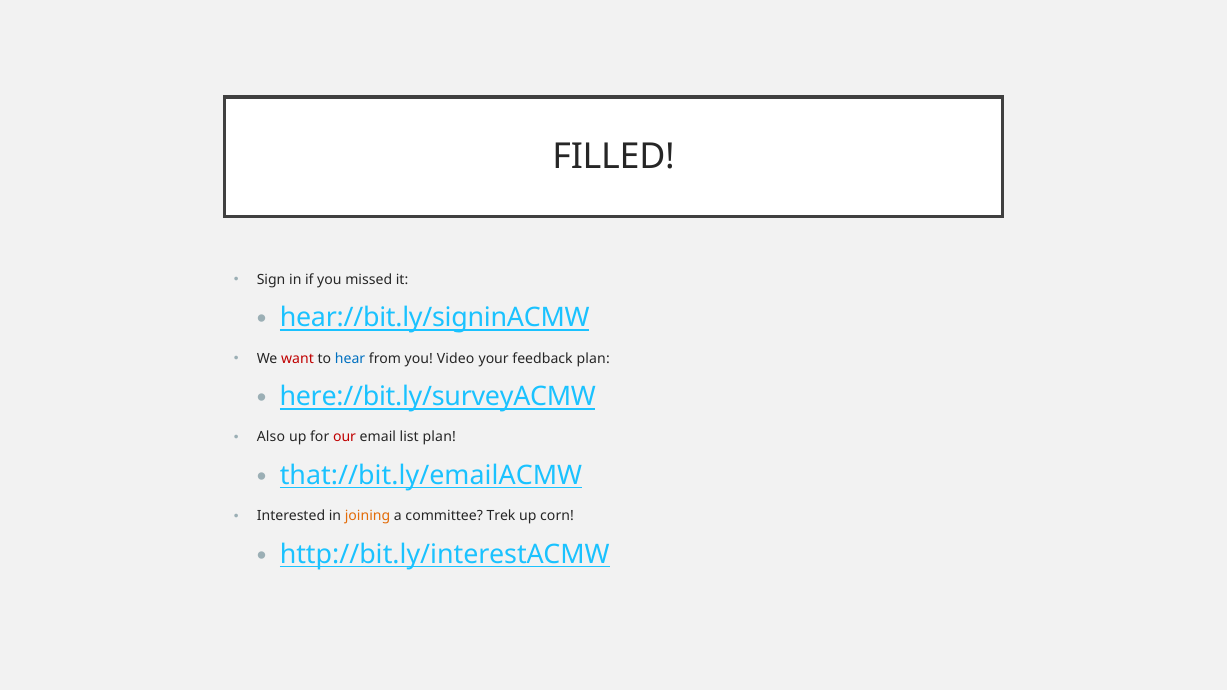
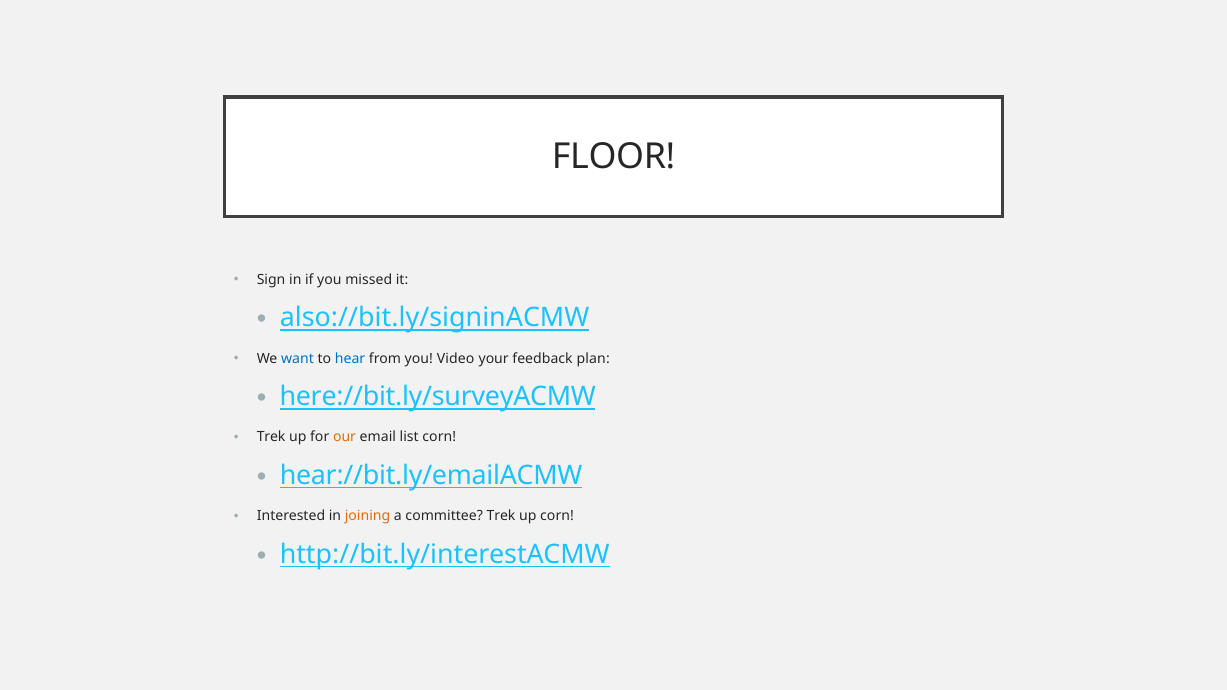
FILLED: FILLED -> FLOOR
hear://bit.ly/signinACMW: hear://bit.ly/signinACMW -> also://bit.ly/signinACMW
want colour: red -> blue
Also at (271, 437): Also -> Trek
our colour: red -> orange
list plan: plan -> corn
that://bit.ly/emailACMW: that://bit.ly/emailACMW -> hear://bit.ly/emailACMW
